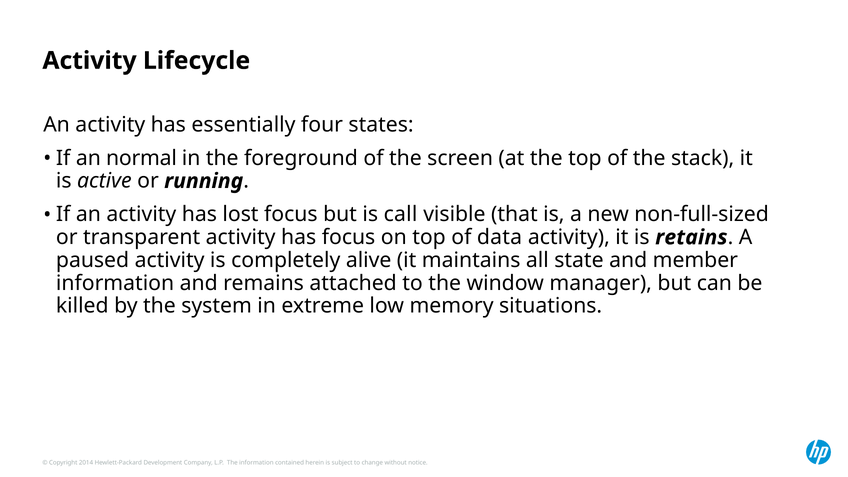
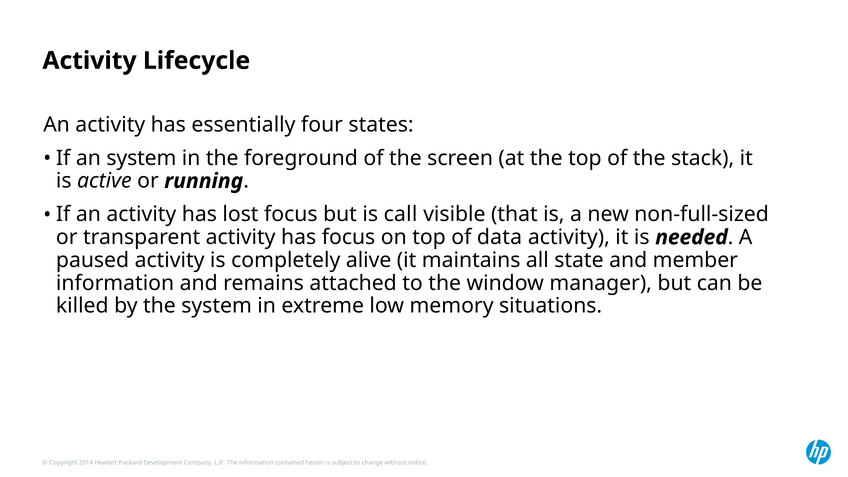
an normal: normal -> system
retains: retains -> needed
